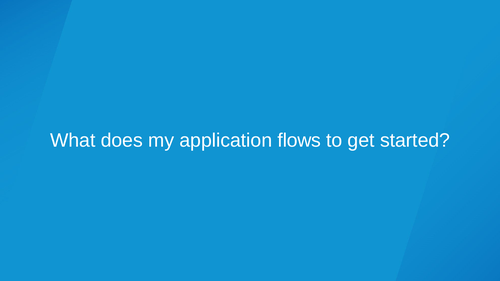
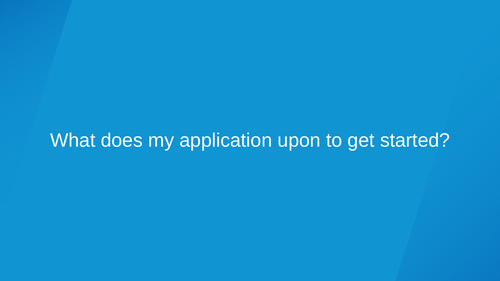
flows: flows -> upon
